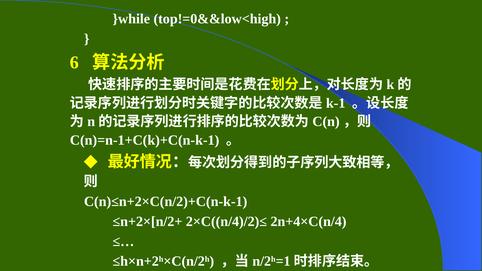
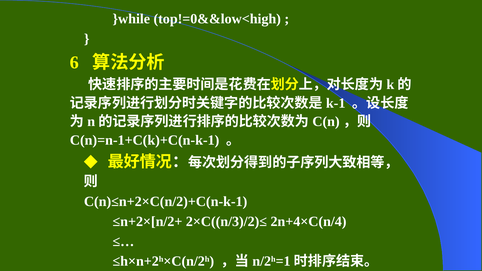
2×C((n/4)/2)≤: 2×C((n/4)/2)≤ -> 2×C((n/3)/2)≤
